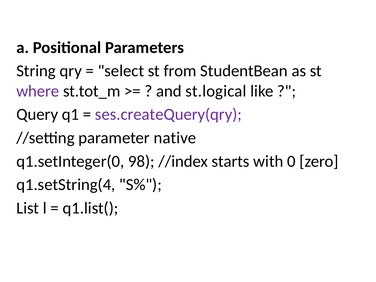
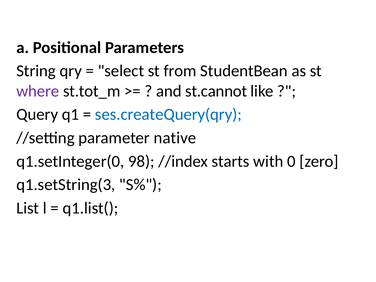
st.logical: st.logical -> st.cannot
ses.createQuery(qry colour: purple -> blue
q1.setString(4: q1.setString(4 -> q1.setString(3
